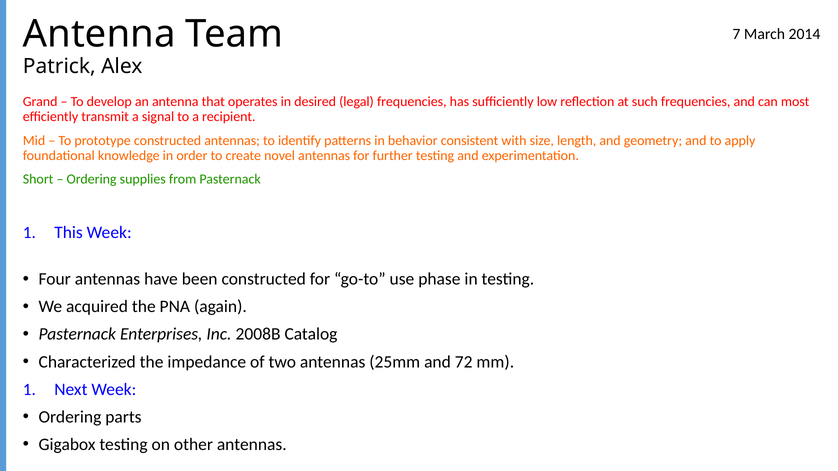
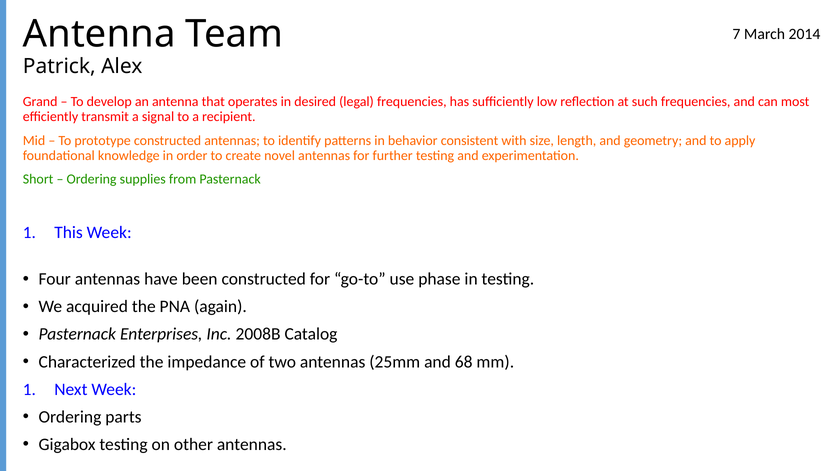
72: 72 -> 68
